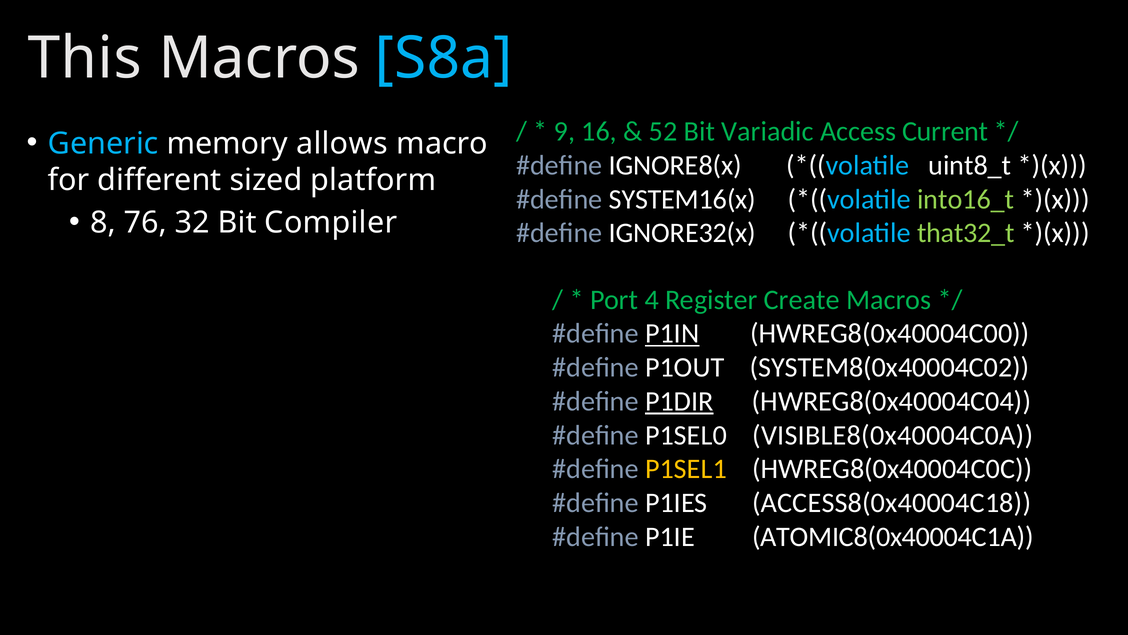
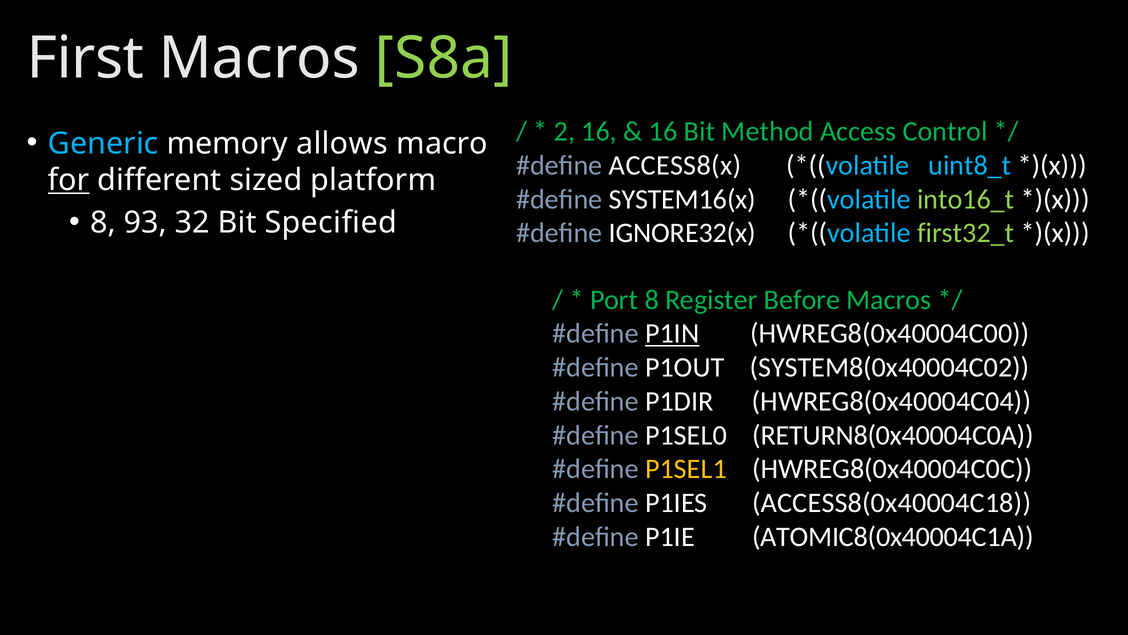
This: This -> First
S8a colour: light blue -> light green
9: 9 -> 2
52 at (663, 131): 52 -> 16
Variadic: Variadic -> Method
Current: Current -> Control
IGNORE8(x: IGNORE8(x -> ACCESS8(x
uint8_t colour: white -> light blue
for underline: none -> present
76: 76 -> 93
Compiler: Compiler -> Specified
that32_t: that32_t -> first32_t
Port 4: 4 -> 8
Create: Create -> Before
P1DIR underline: present -> none
VISIBLE8(0x40004C0A: VISIBLE8(0x40004C0A -> RETURN8(0x40004C0A
